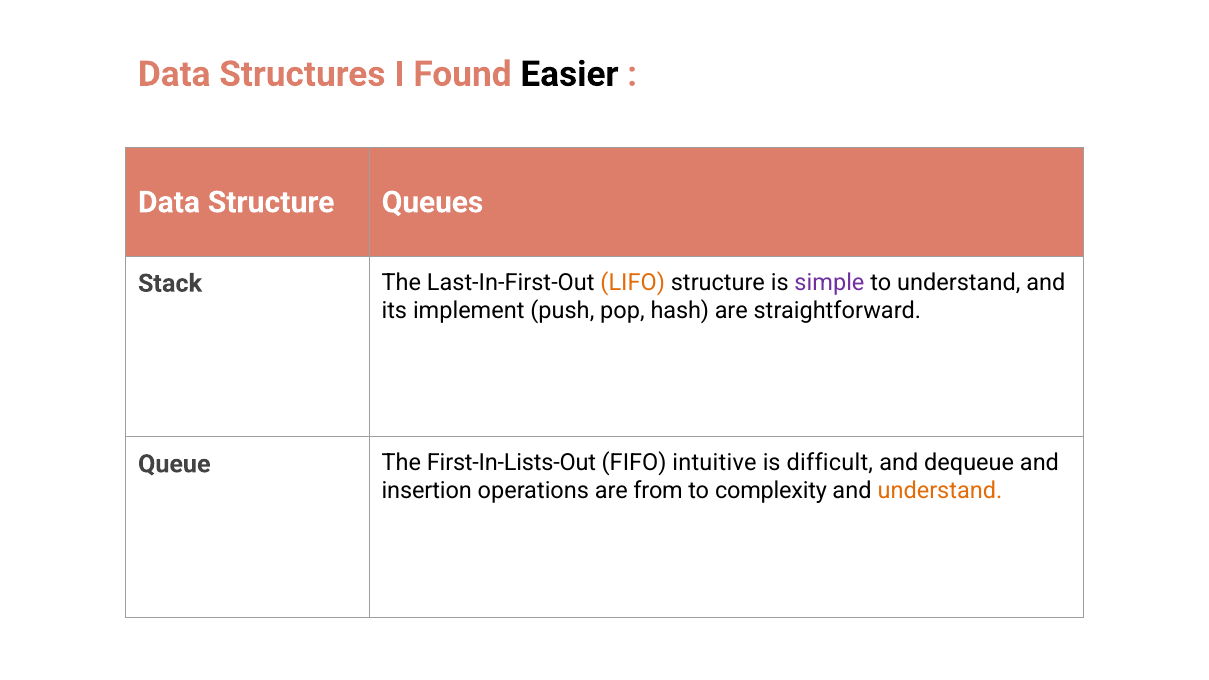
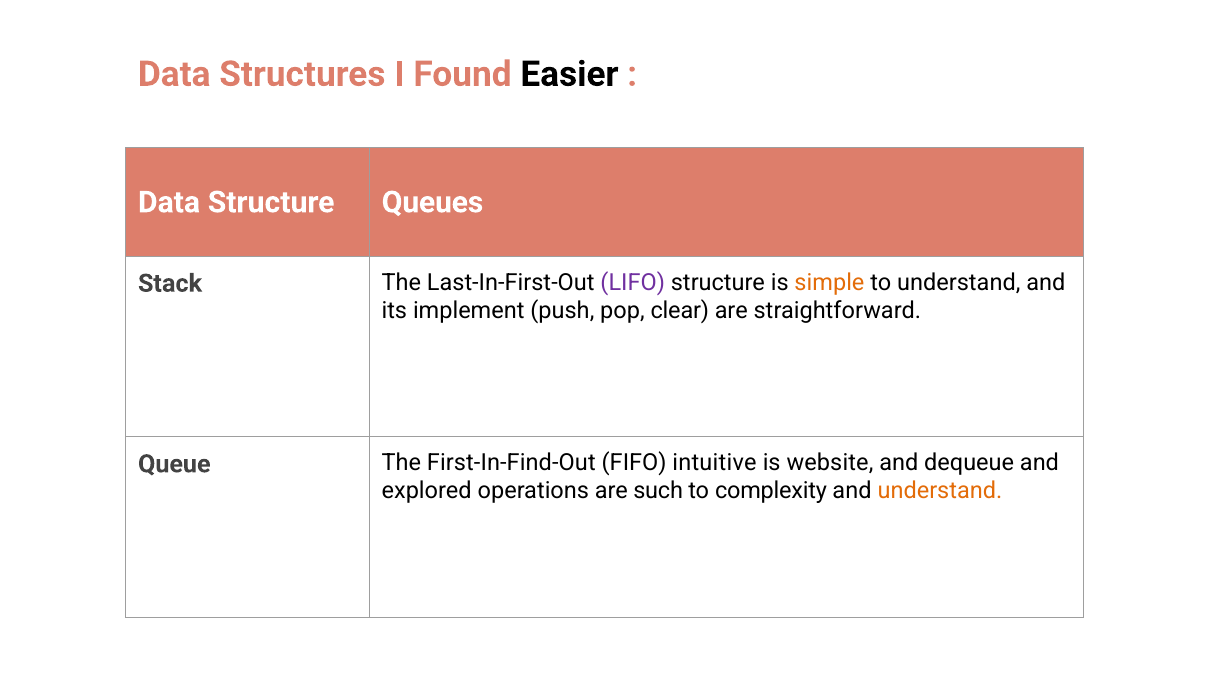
LIFO colour: orange -> purple
simple colour: purple -> orange
hash: hash -> clear
First-In-Lists-Out: First-In-Lists-Out -> First-In-Find-Out
difficult: difficult -> website
insertion: insertion -> explored
from: from -> such
